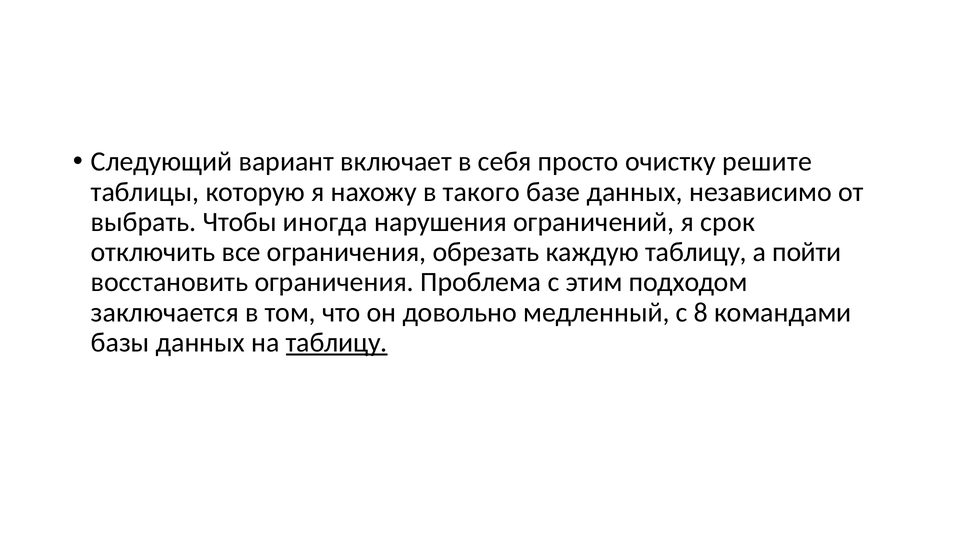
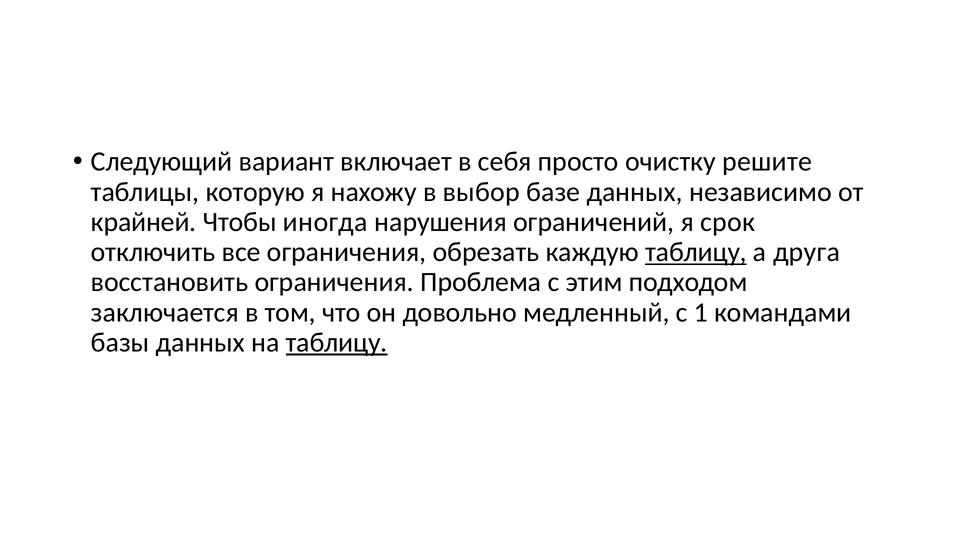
такого: такого -> выбор
выбрать: выбрать -> крайней
таблицу at (696, 252) underline: none -> present
пойти: пойти -> друга
8: 8 -> 1
